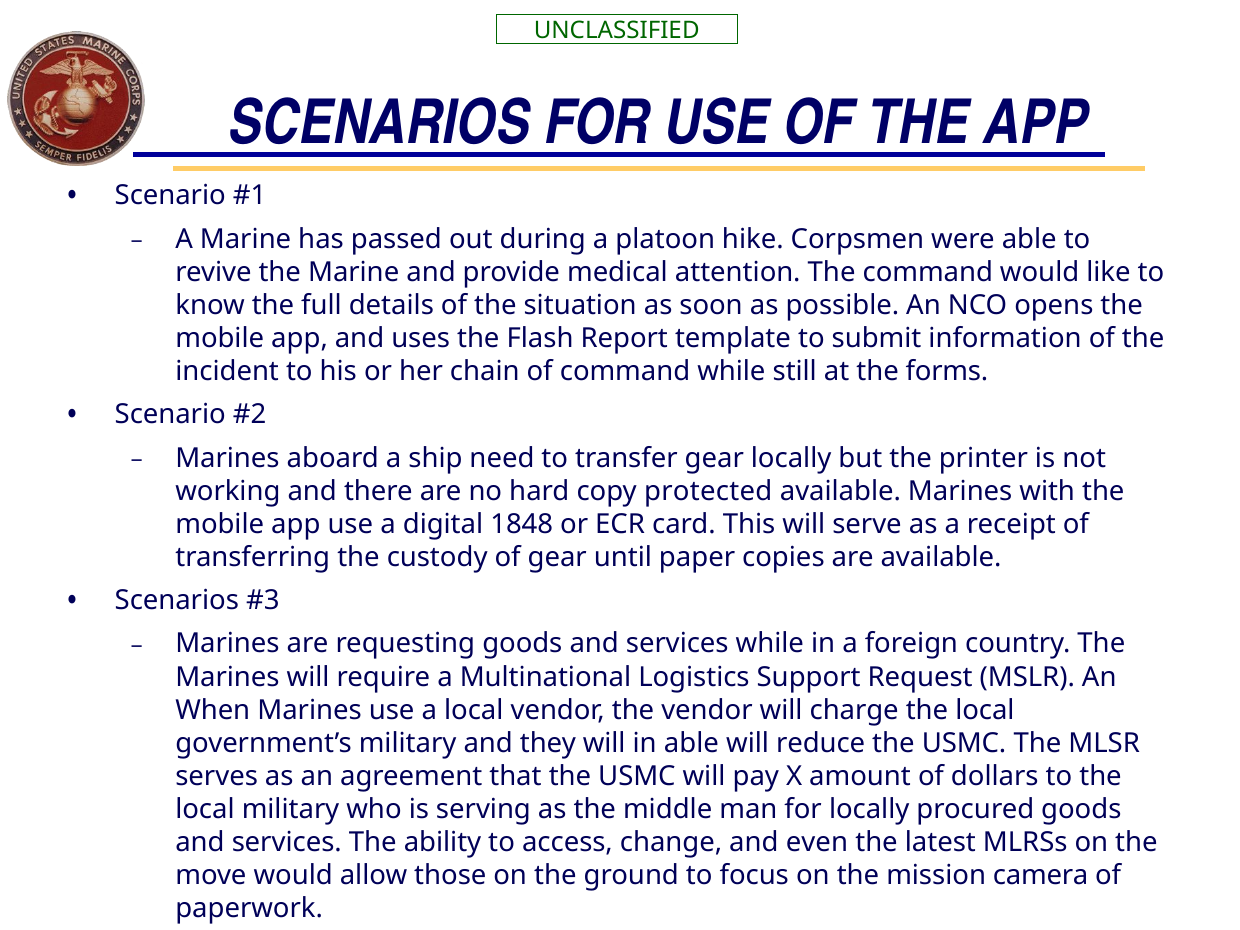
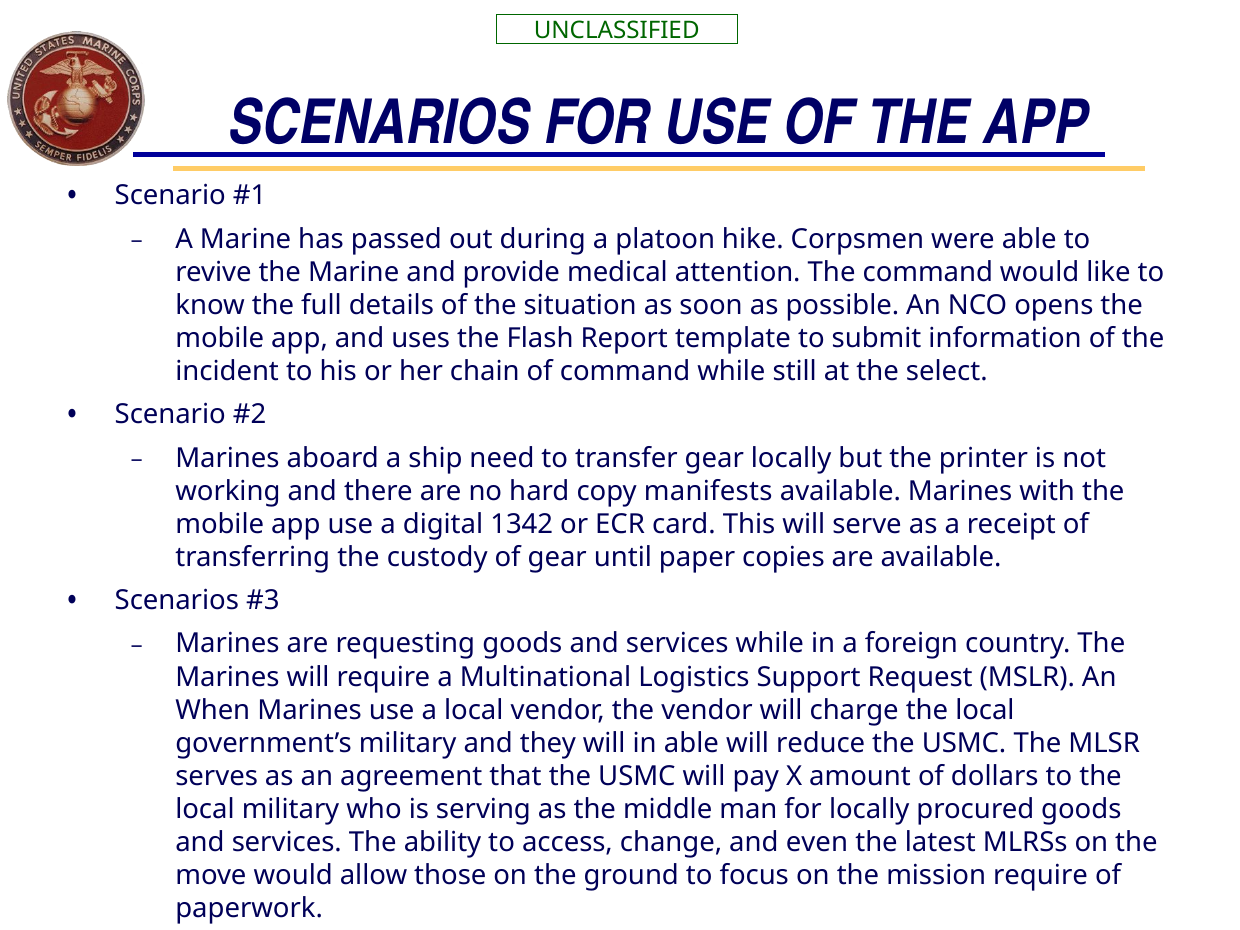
forms: forms -> select
protected: protected -> manifests
1848: 1848 -> 1342
mission camera: camera -> require
